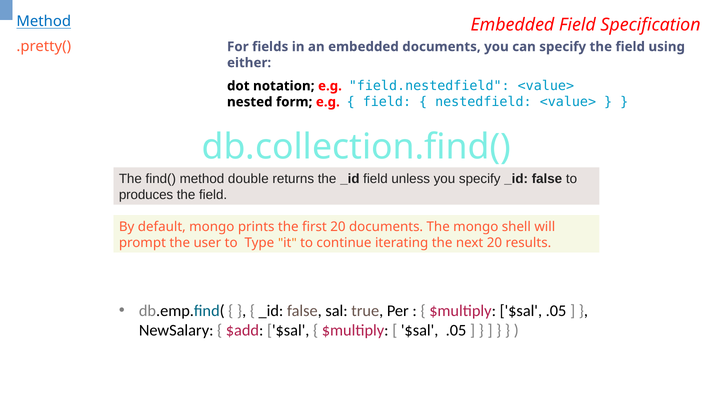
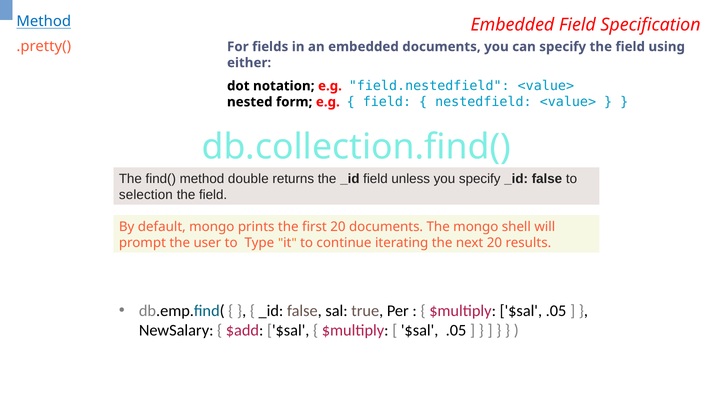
produces: produces -> selection
